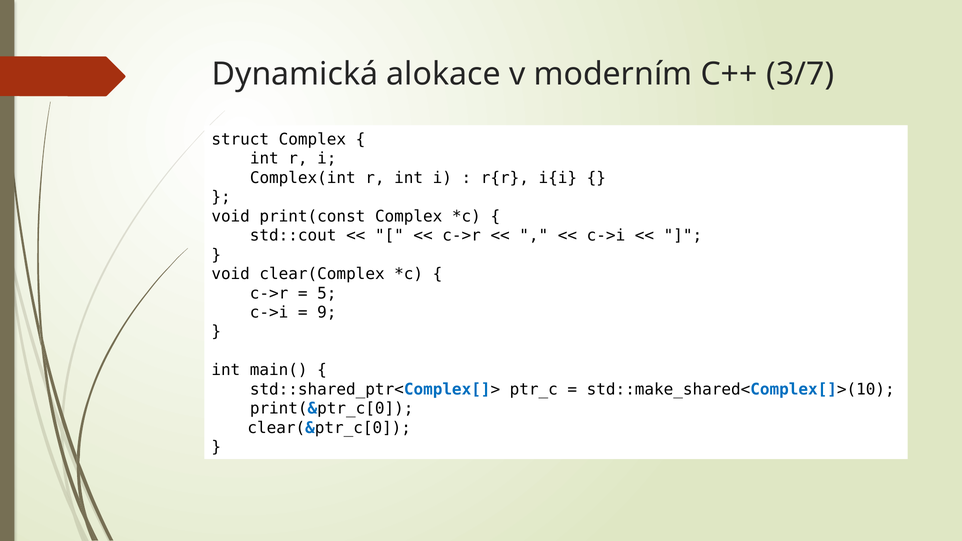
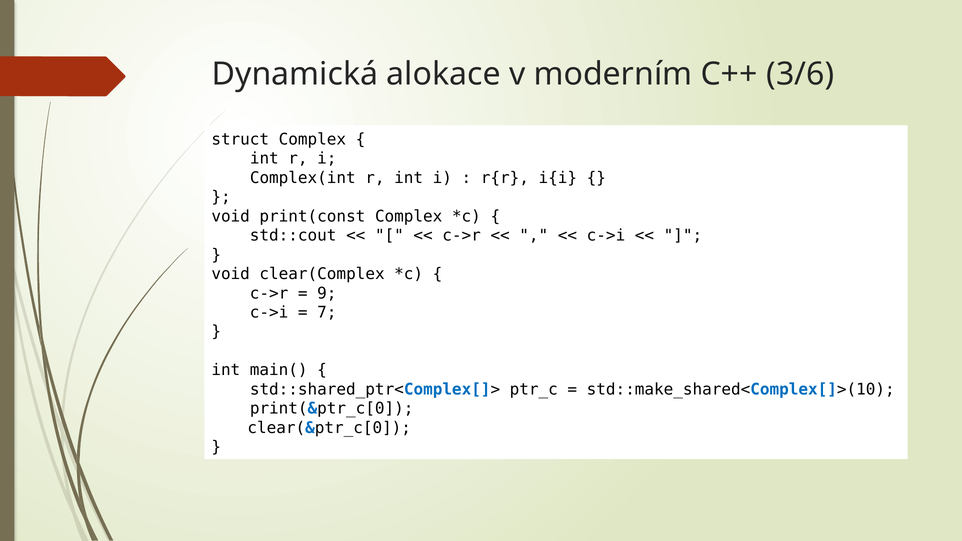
3/7: 3/7 -> 3/6
5: 5 -> 9
9: 9 -> 7
